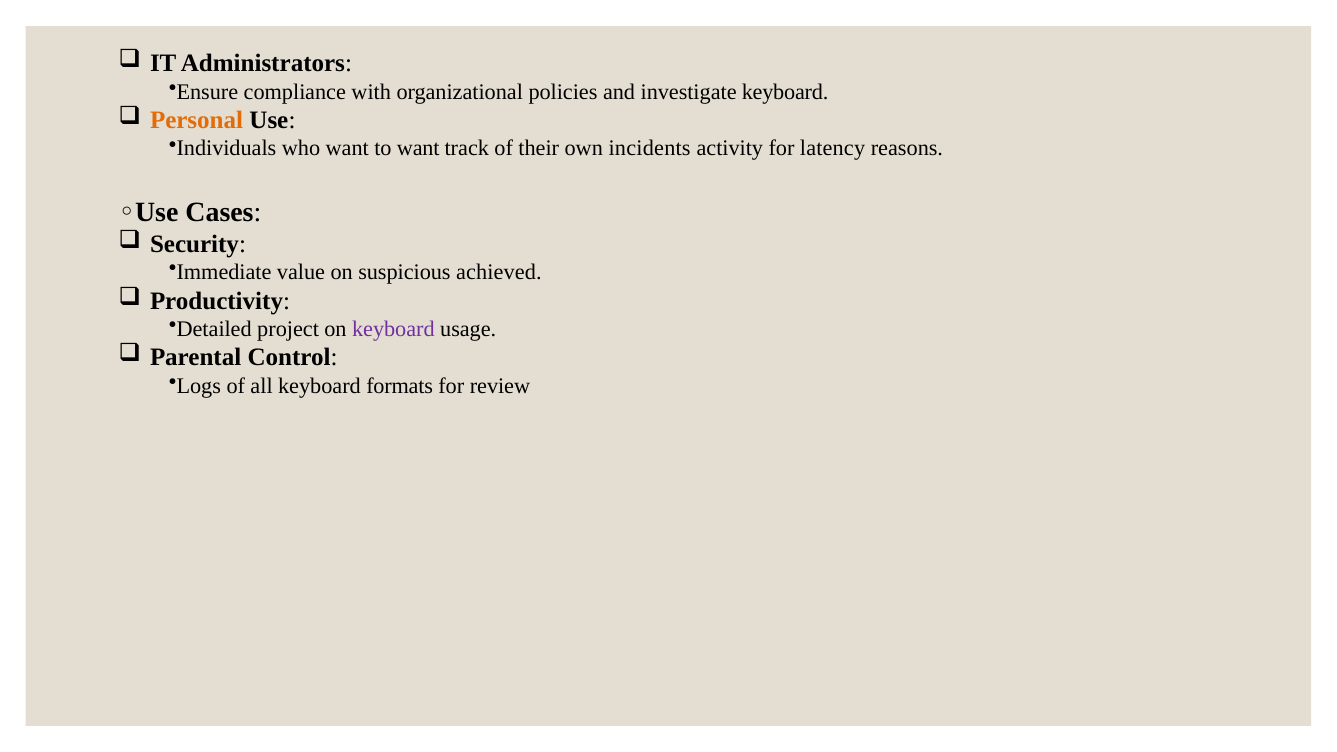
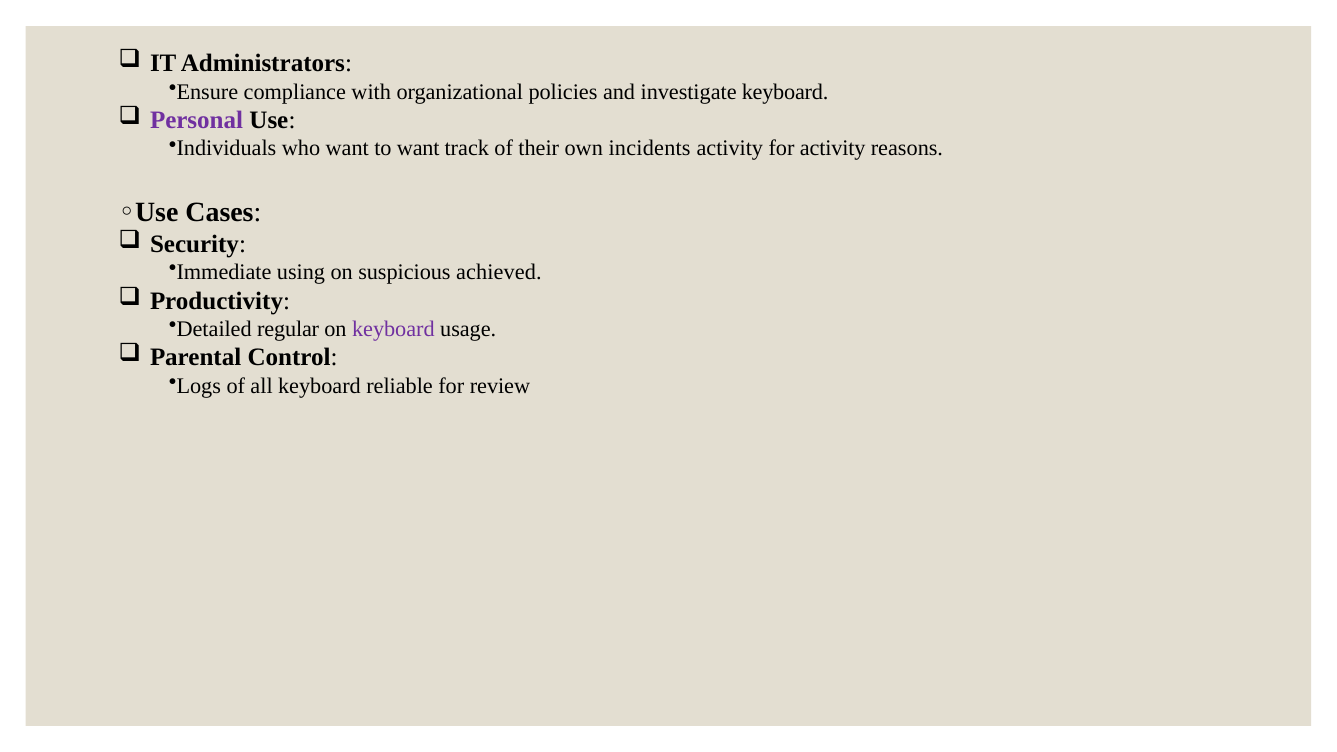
Personal colour: orange -> purple
for latency: latency -> activity
value: value -> using
project: project -> regular
formats: formats -> reliable
